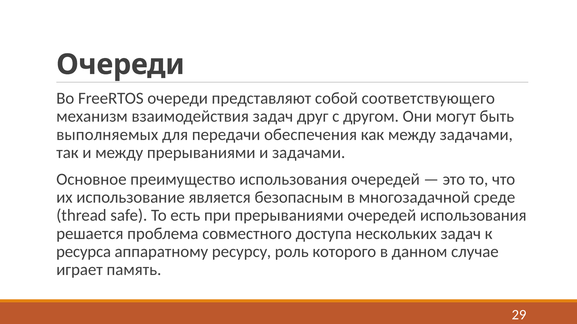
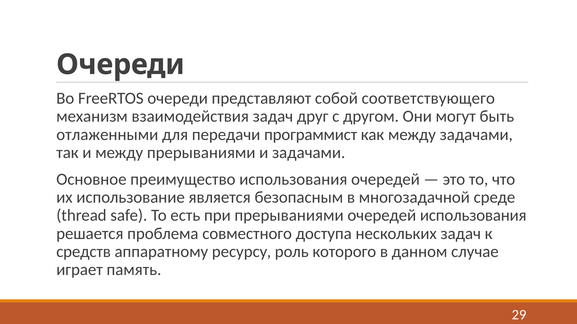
выполняемых: выполняемых -> отлаженными
обеспечения: обеспечения -> программист
ресурса: ресурса -> средств
